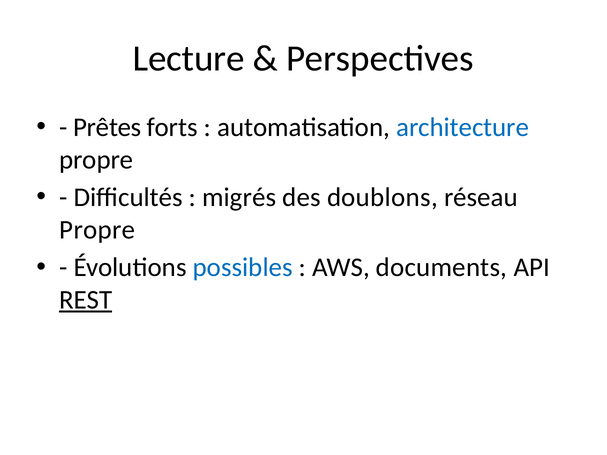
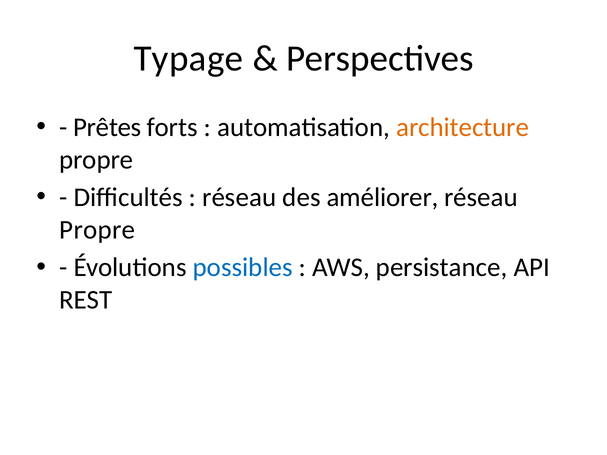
Lecture: Lecture -> Typage
architecture colour: blue -> orange
migrés at (239, 198): migrés -> réseau
doublons: doublons -> améliorer
documents: documents -> persistance
REST underline: present -> none
